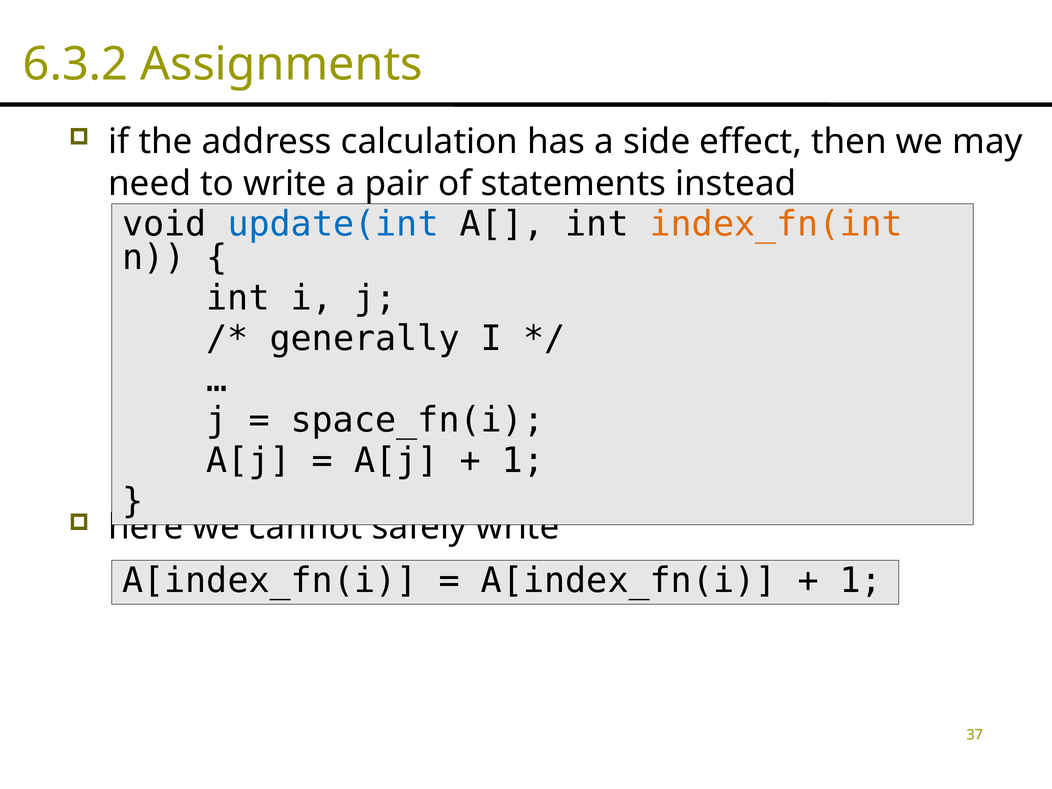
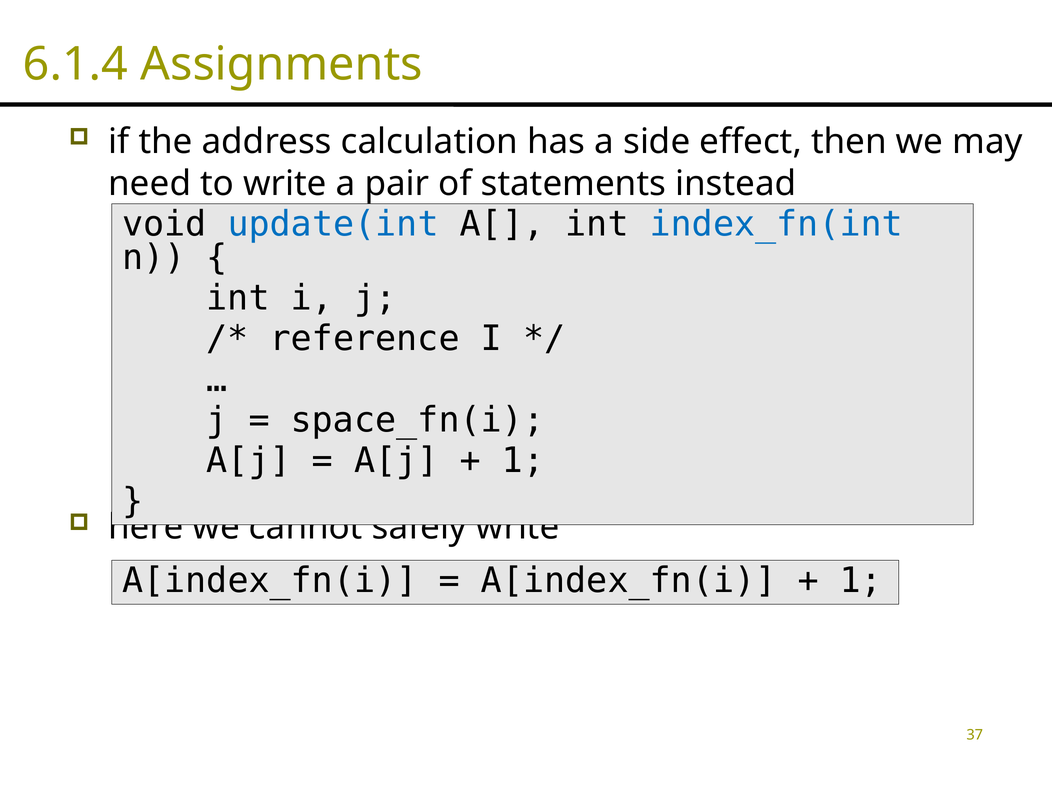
6.3.2: 6.3.2 -> 6.1.4
index_fn(int colour: orange -> blue
generally: generally -> reference
